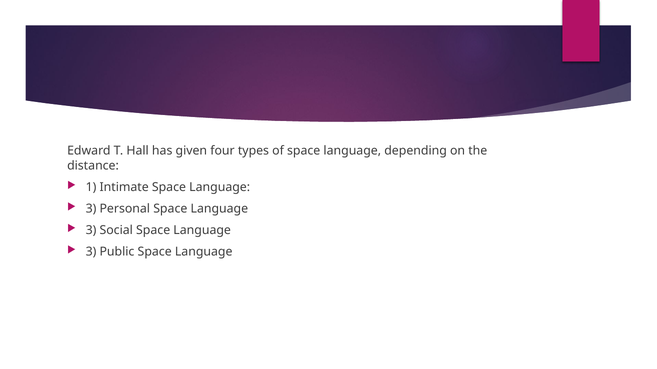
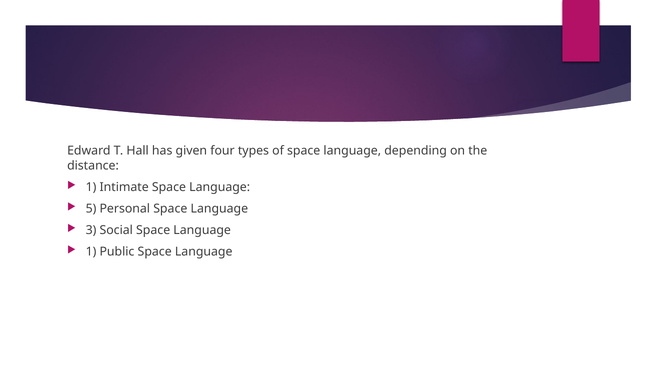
3 at (91, 209): 3 -> 5
3 at (91, 252): 3 -> 1
